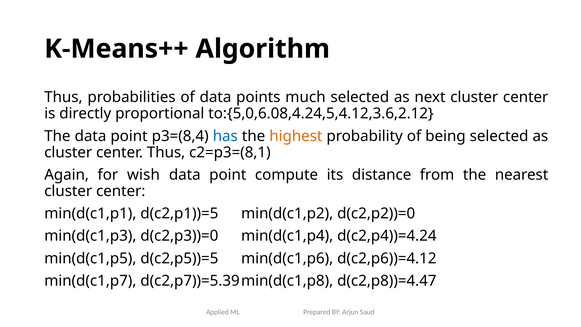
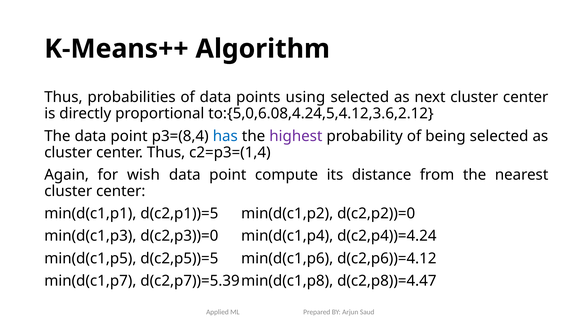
much: much -> using
highest colour: orange -> purple
c2=p3=(8,1: c2=p3=(8,1 -> c2=p3=(1,4
